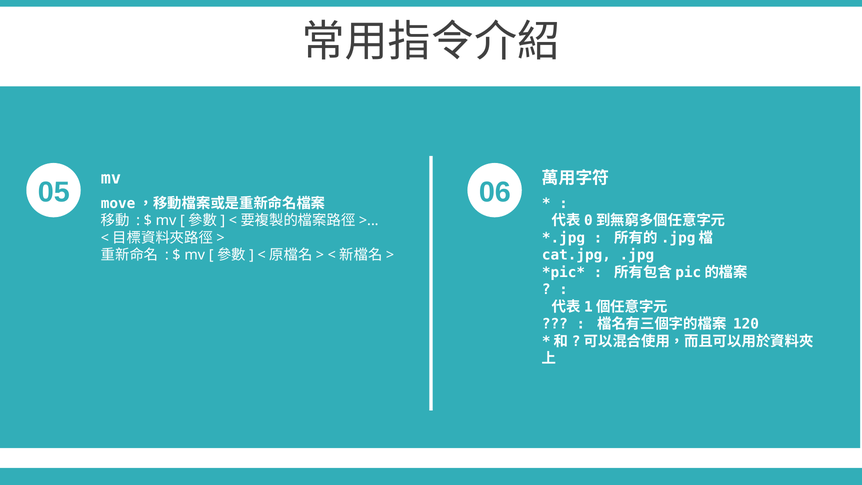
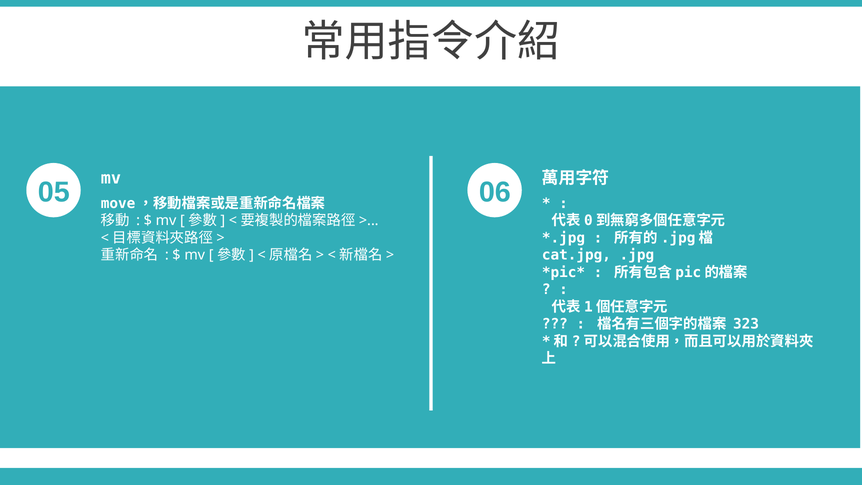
120: 120 -> 323
